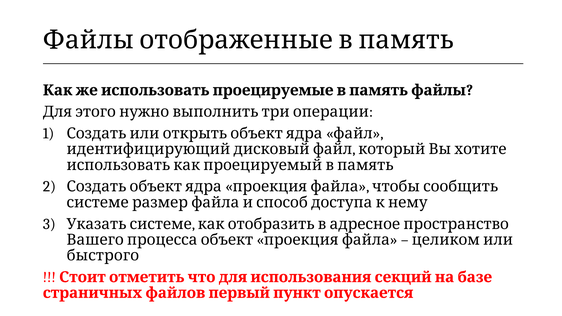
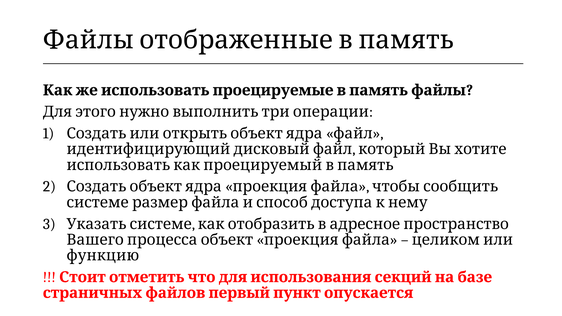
быстрого: быстрого -> функцию
